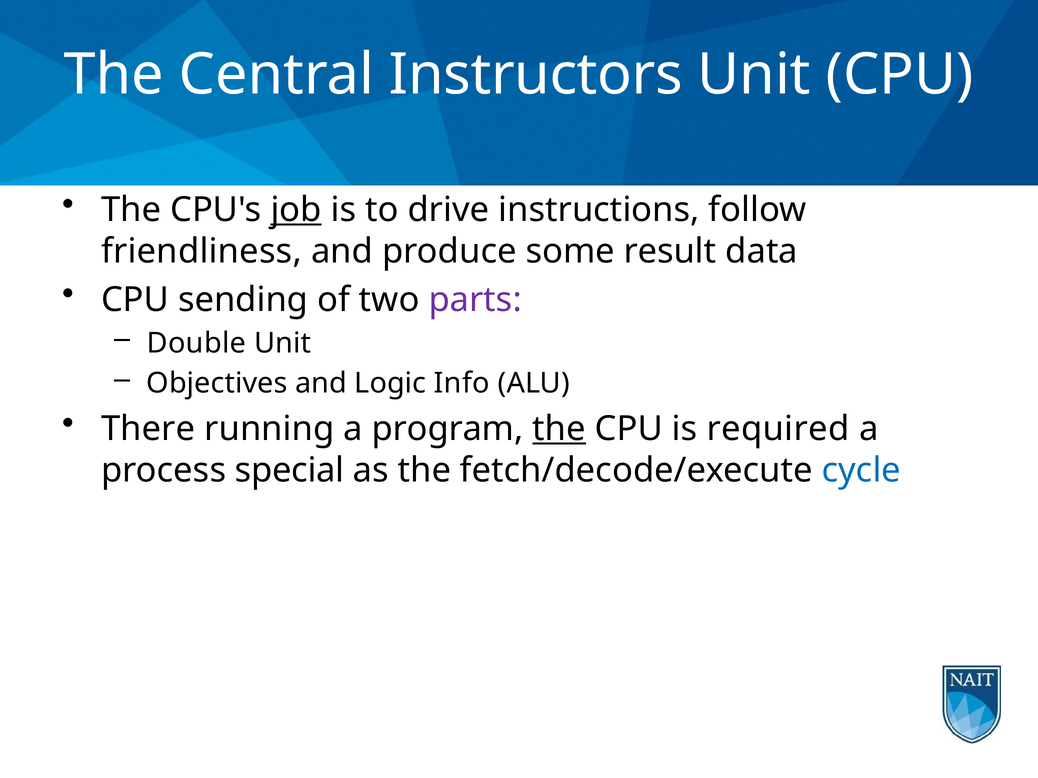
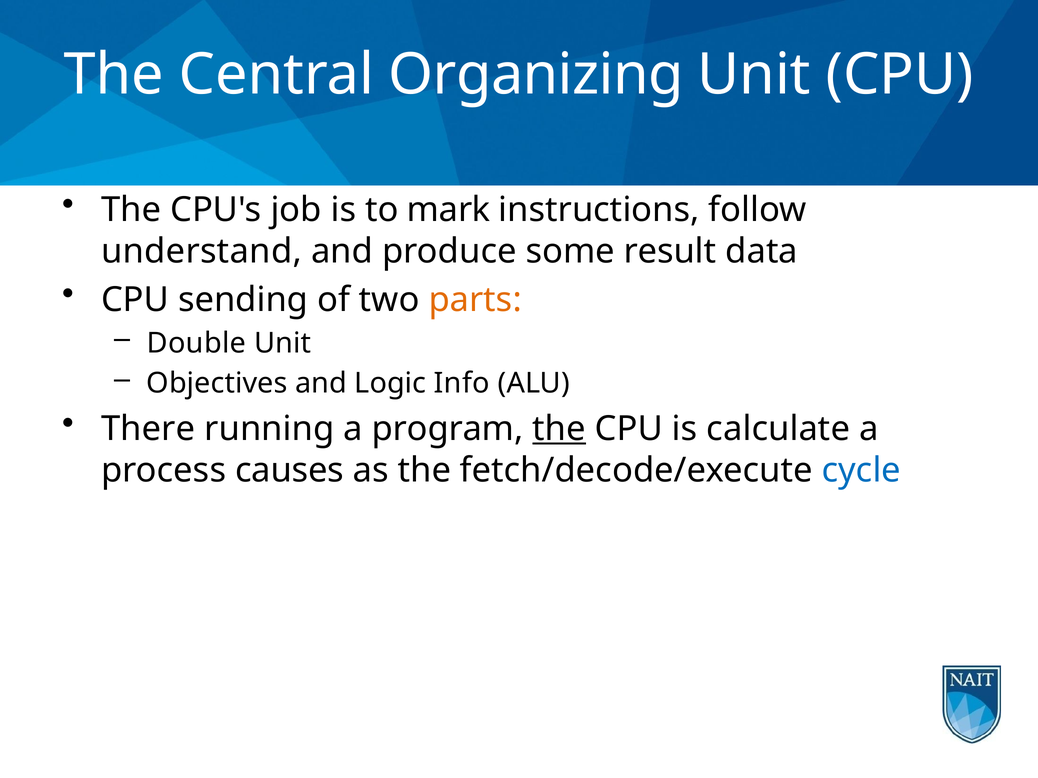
Instructors: Instructors -> Organizing
job underline: present -> none
drive: drive -> mark
friendliness: friendliness -> understand
parts colour: purple -> orange
required: required -> calculate
special: special -> causes
